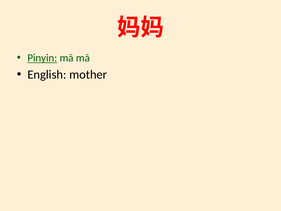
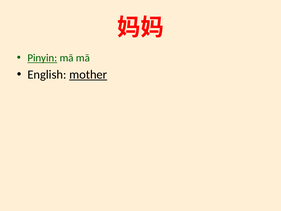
mother underline: none -> present
